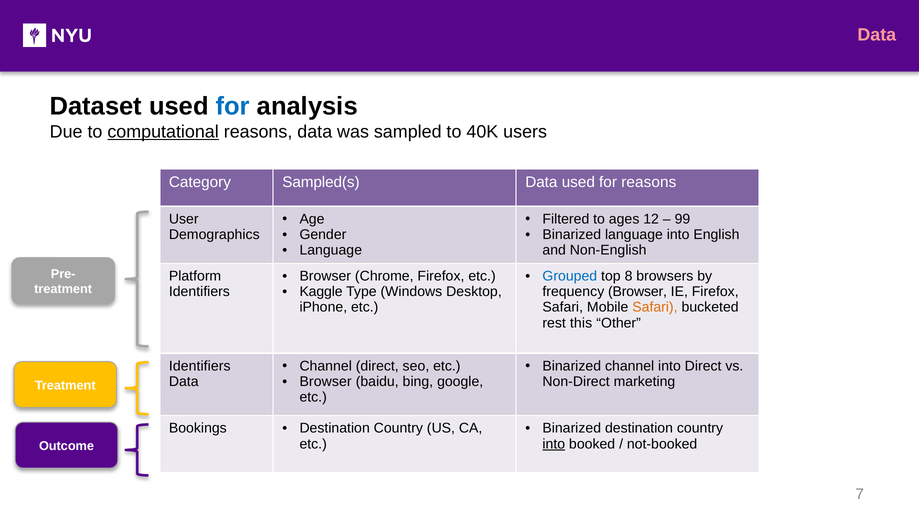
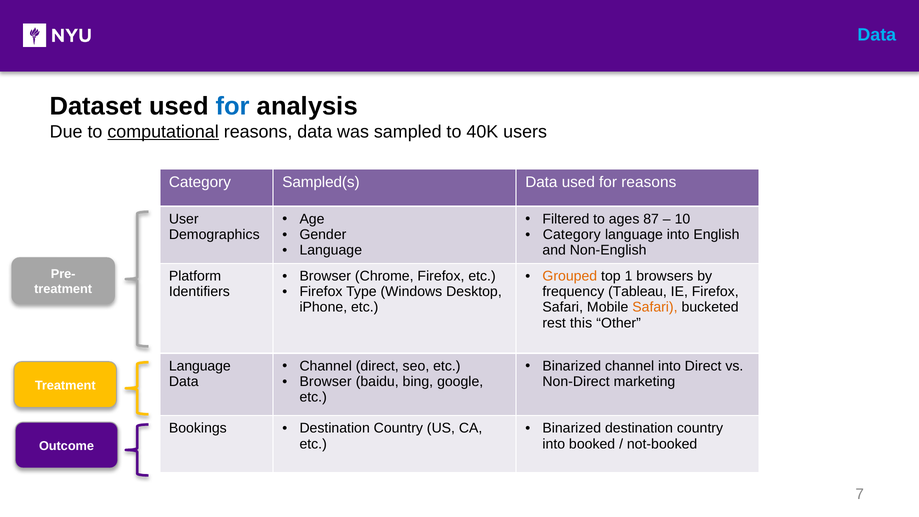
Data at (877, 35) colour: pink -> light blue
12: 12 -> 87
99: 99 -> 10
Binarized at (572, 234): Binarized -> Category
Grouped colour: blue -> orange
8: 8 -> 1
Kaggle at (321, 292): Kaggle -> Firefox
frequency Browser: Browser -> Tableau
Identifiers at (200, 366): Identifiers -> Language
into at (554, 444) underline: present -> none
